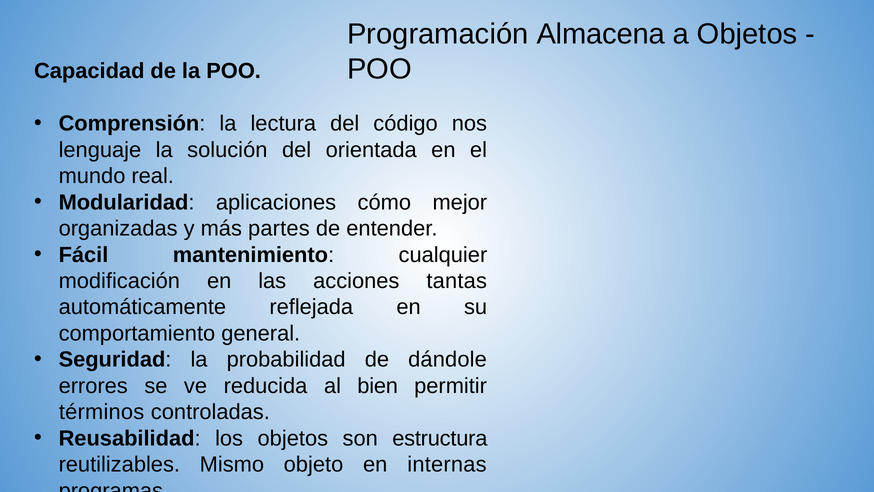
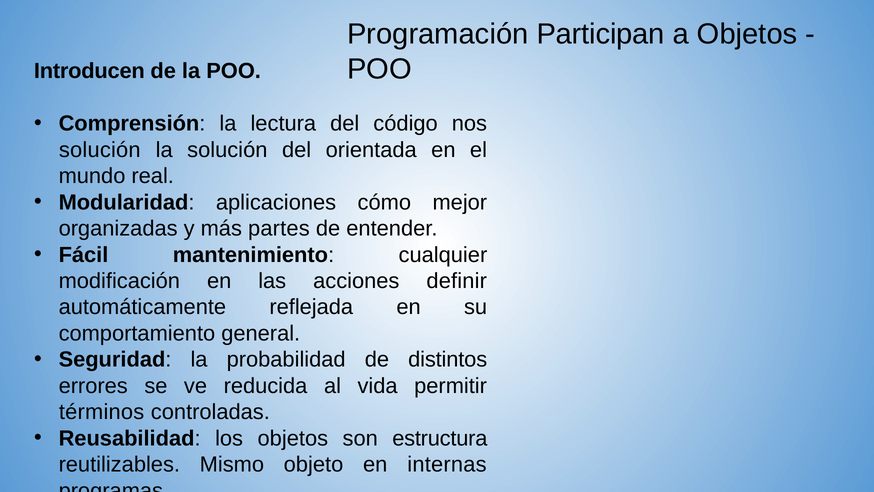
Almacena: Almacena -> Participan
Capacidad: Capacidad -> Introducen
lenguaje at (100, 150): lenguaje -> solución
tantas: tantas -> definir
dándole: dándole -> distintos
bien: bien -> vida
